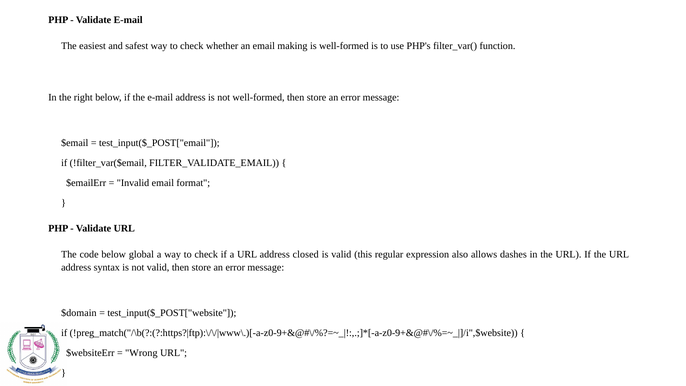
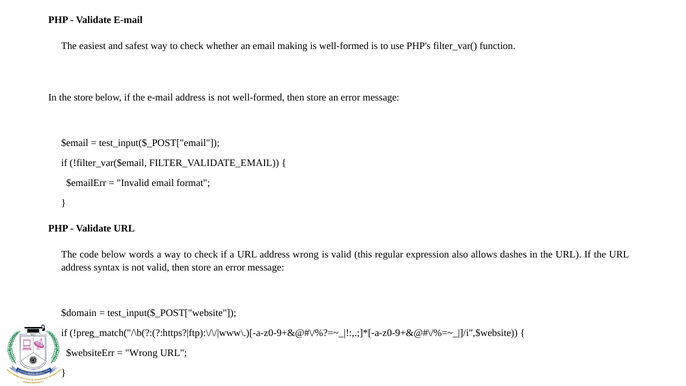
the right: right -> store
global: global -> words
address closed: closed -> wrong
